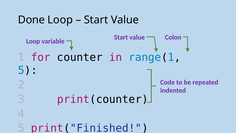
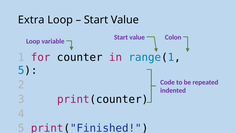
Done: Done -> Extra
